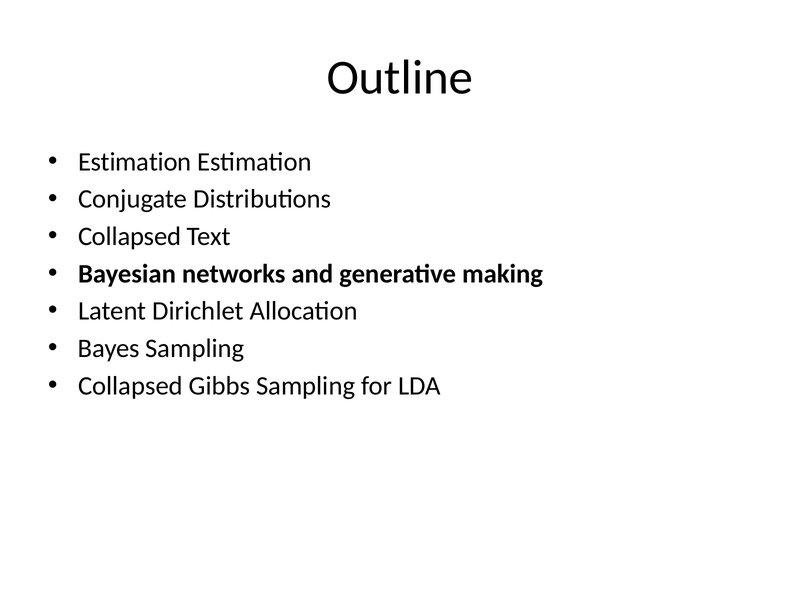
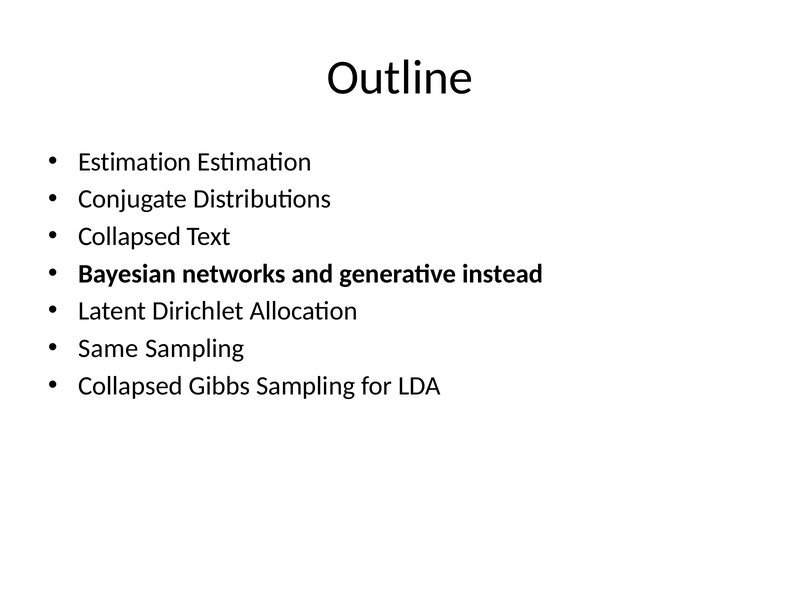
making: making -> instead
Bayes: Bayes -> Same
